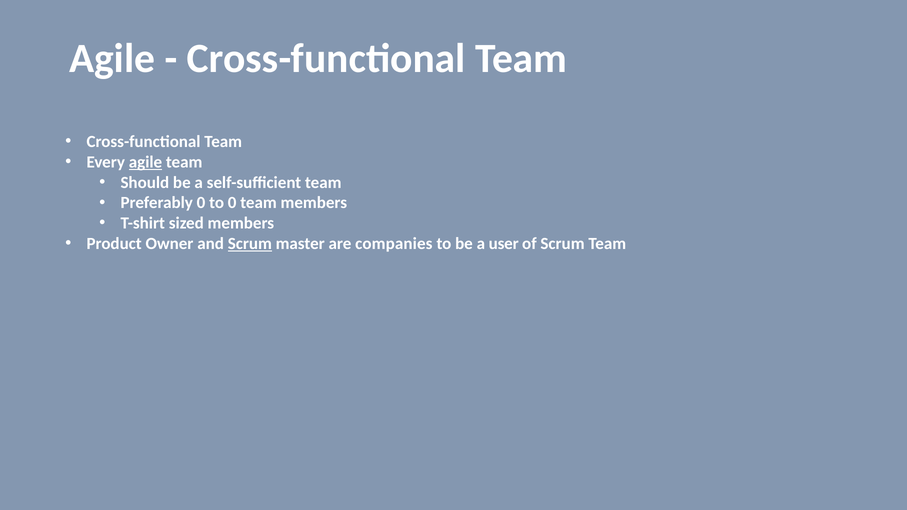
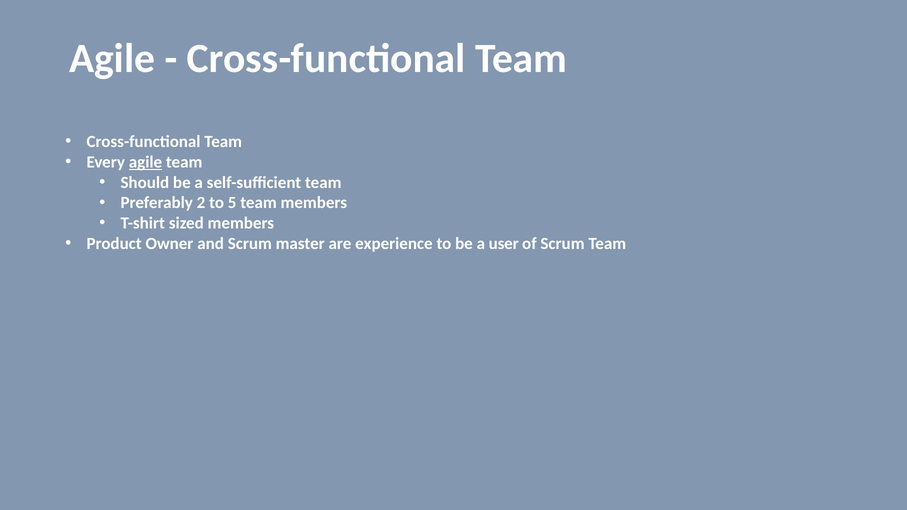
Preferably 0: 0 -> 2
to 0: 0 -> 5
Scrum at (250, 244) underline: present -> none
companies: companies -> experience
